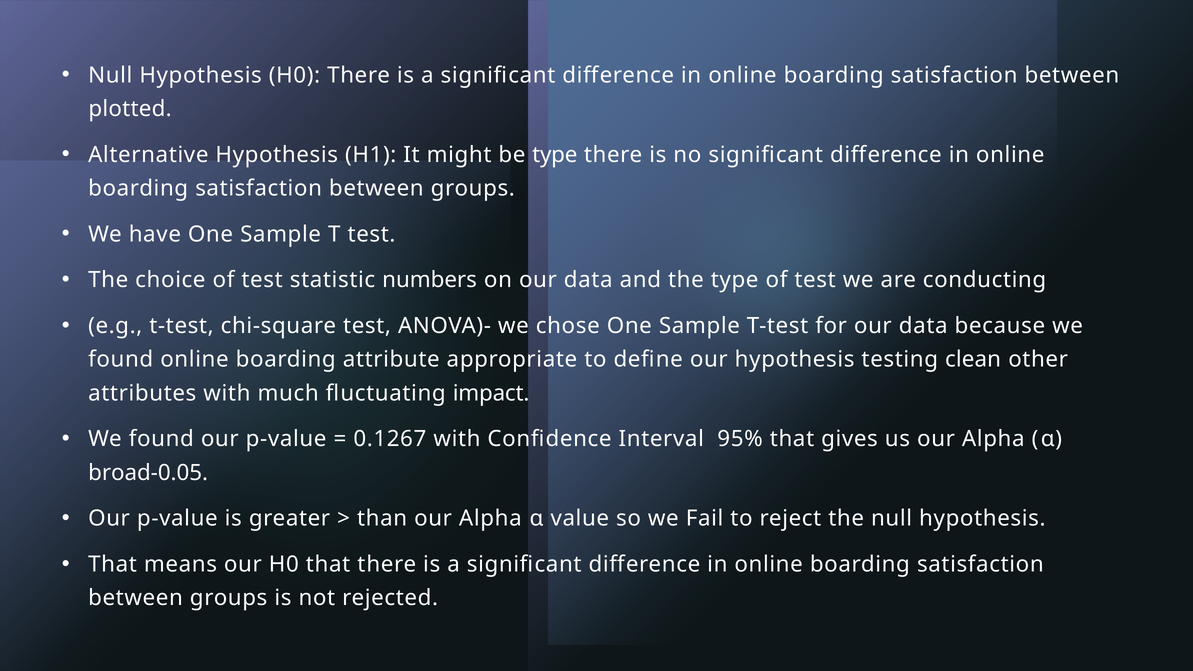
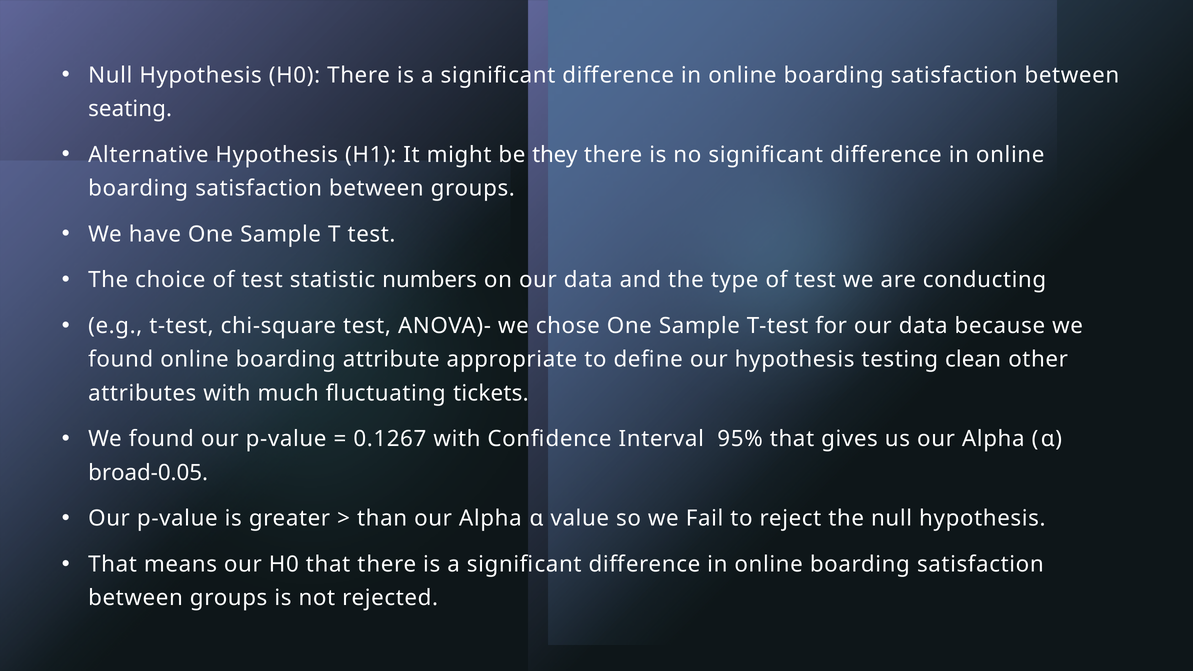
plotted: plotted -> seating
be type: type -> they
impact: impact -> tickets
